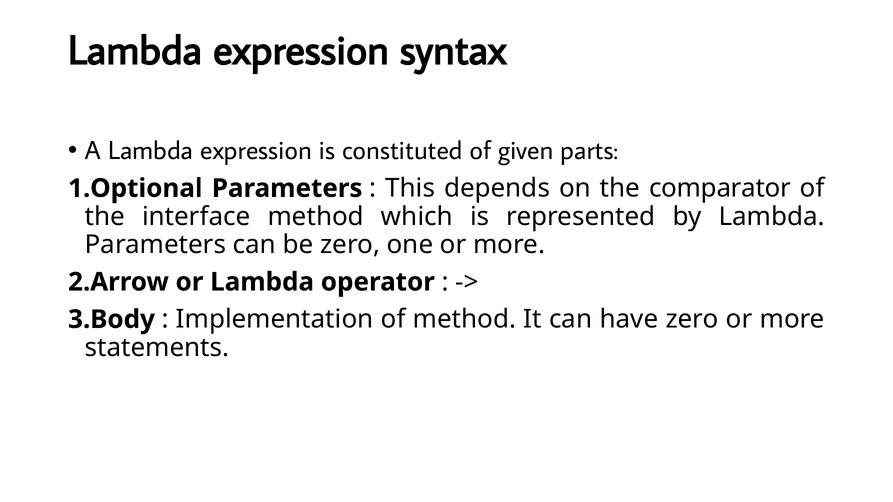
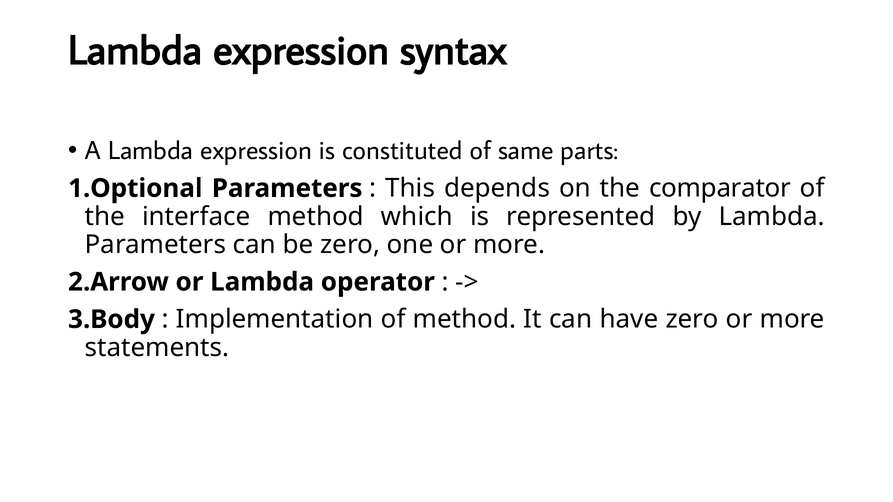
given: given -> same
